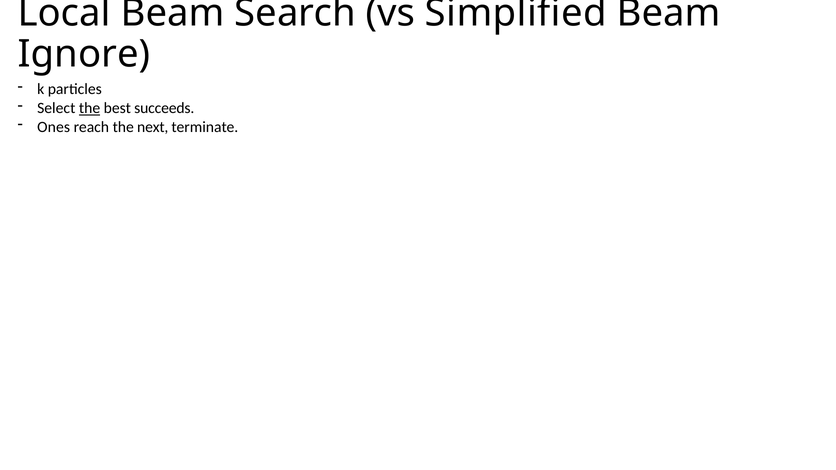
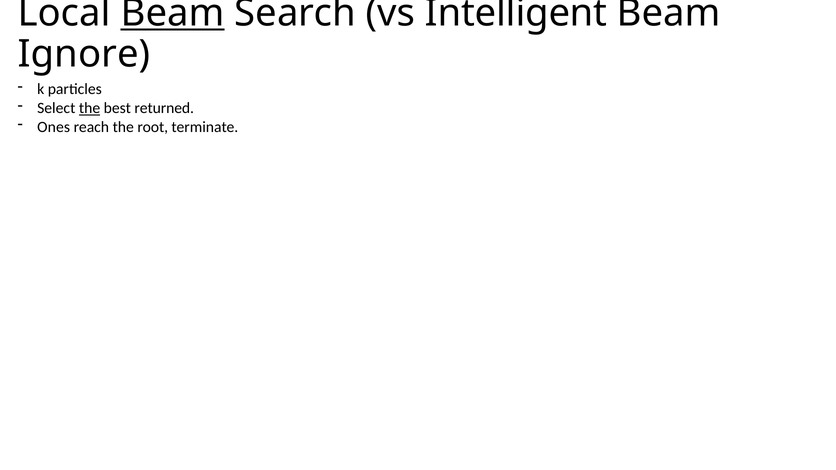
Beam at (173, 13) underline: none -> present
Simplified: Simplified -> Intelligent
succeeds: succeeds -> returned
next: next -> root
